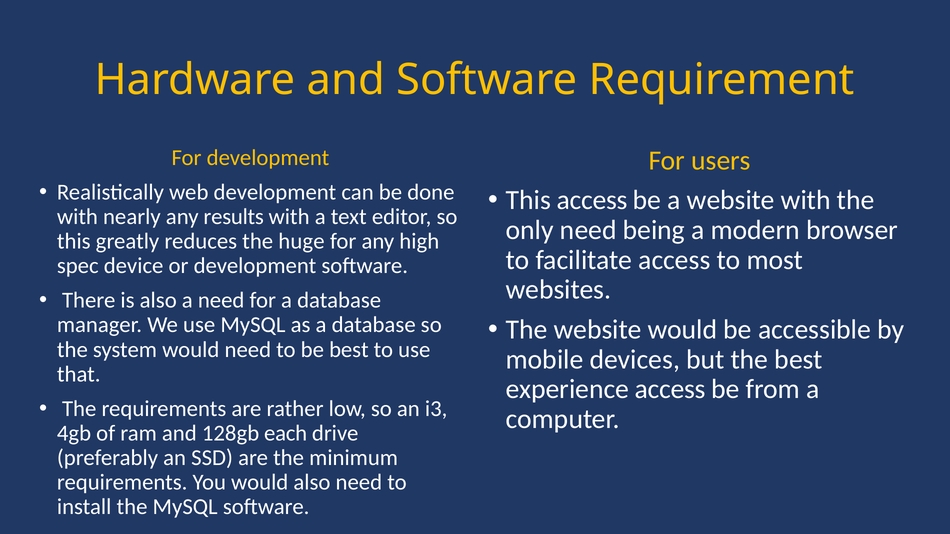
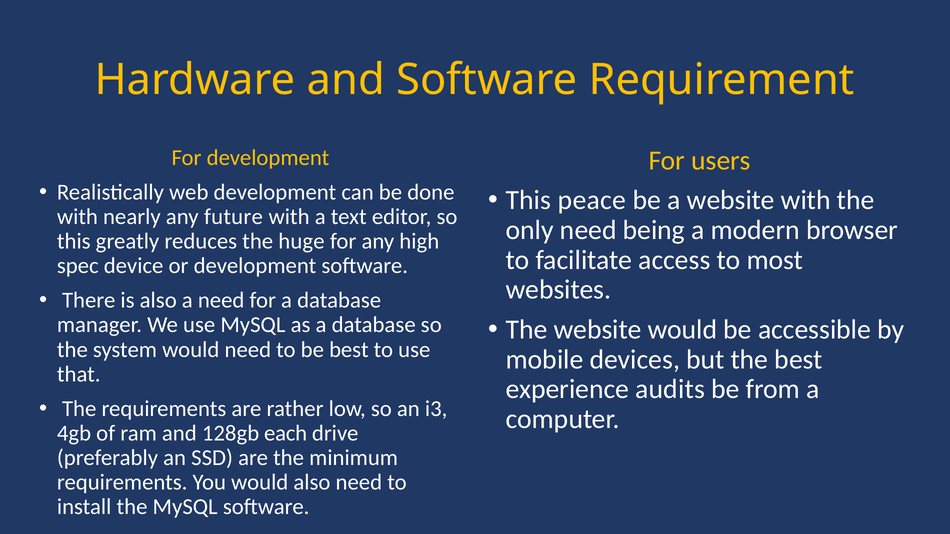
This access: access -> peace
results: results -> future
experience access: access -> audits
